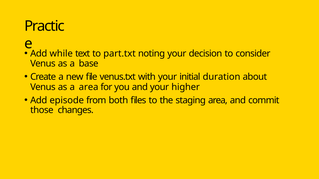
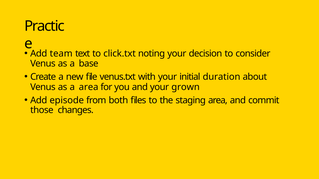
while: while -> team
part.txt: part.txt -> click.txt
higher: higher -> grown
